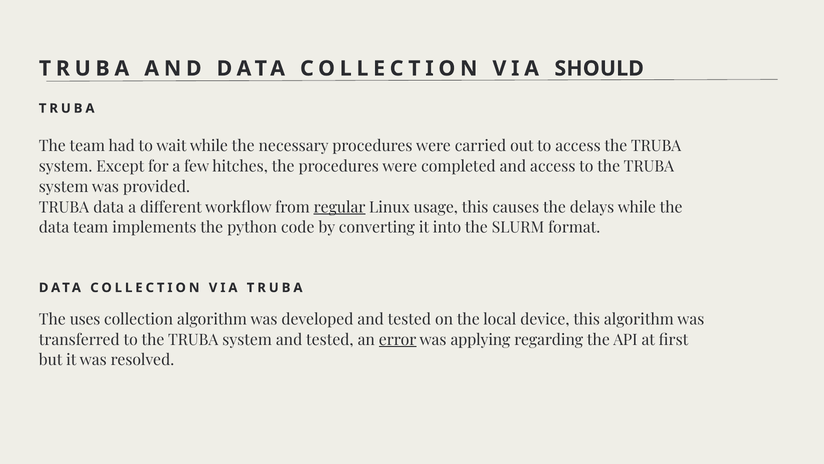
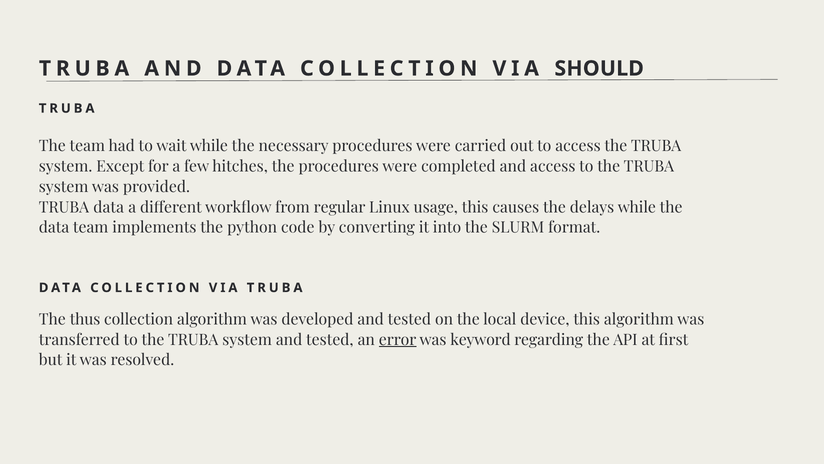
regular underline: present -> none
uses: uses -> thus
applying: applying -> keyword
